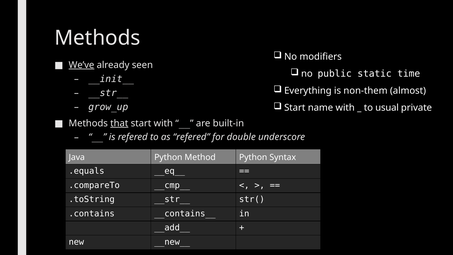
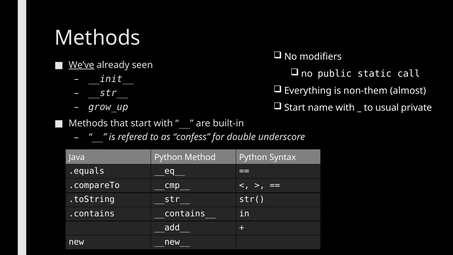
time: time -> call
that underline: present -> none
as refered: refered -> confess
